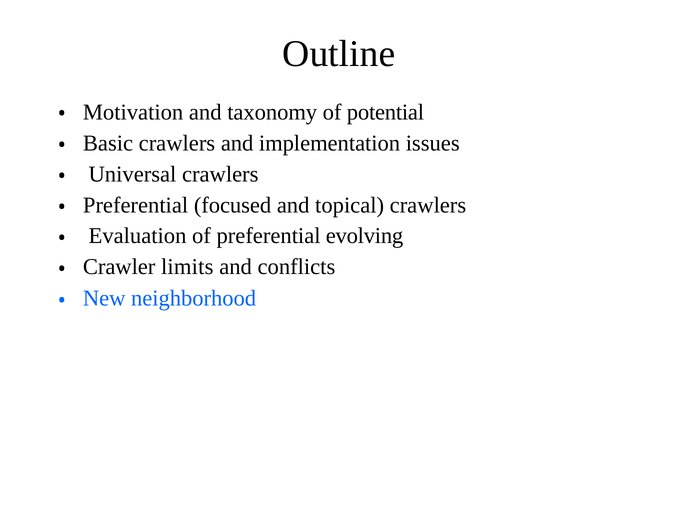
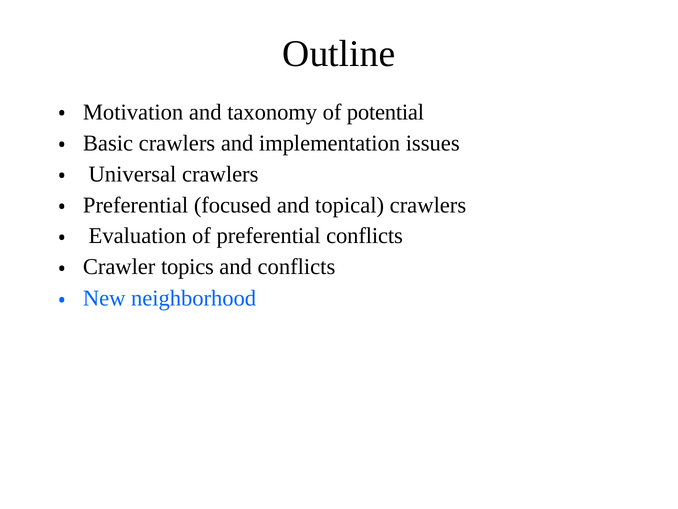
preferential evolving: evolving -> conflicts
limits: limits -> topics
